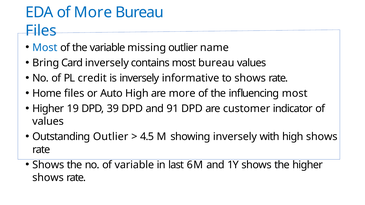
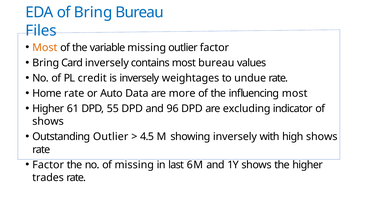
of More: More -> Bring
Most at (45, 48) colour: blue -> orange
outlier name: name -> factor
informative: informative -> weightages
to shows: shows -> undue
Home files: files -> rate
Auto High: High -> Data
19: 19 -> 61
39: 39 -> 55
91: 91 -> 96
customer: customer -> excluding
values at (48, 122): values -> shows
Shows at (48, 165): Shows -> Factor
of variable: variable -> missing
shows at (48, 178): shows -> trades
